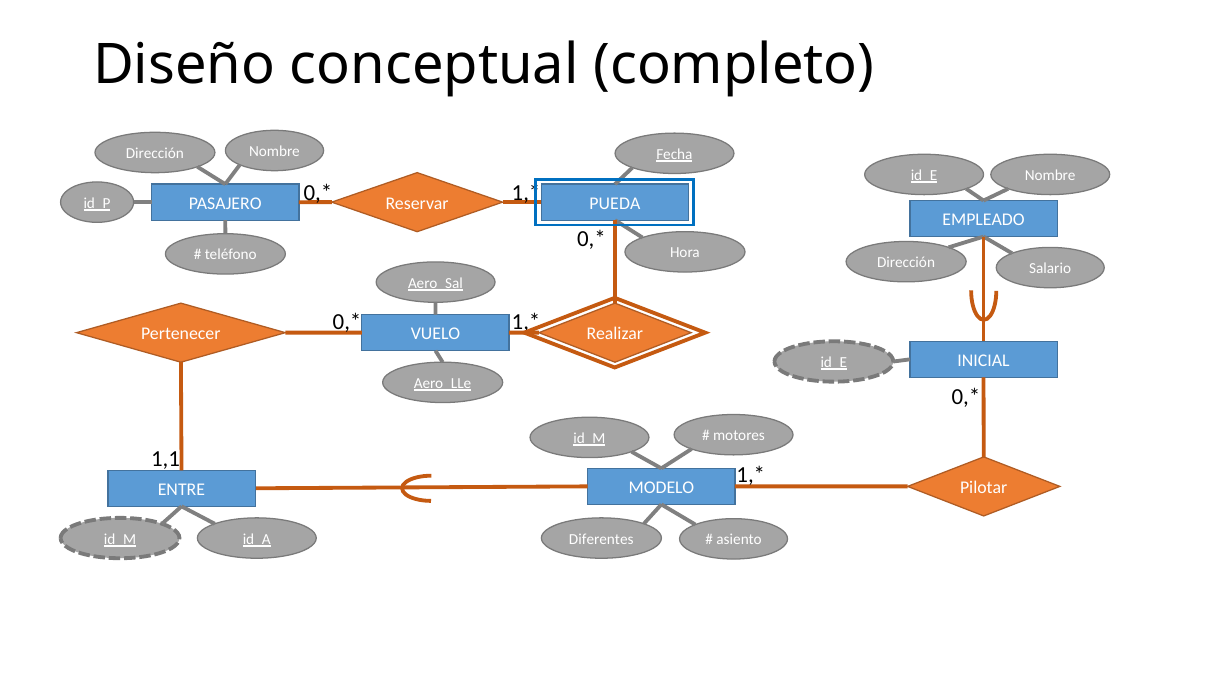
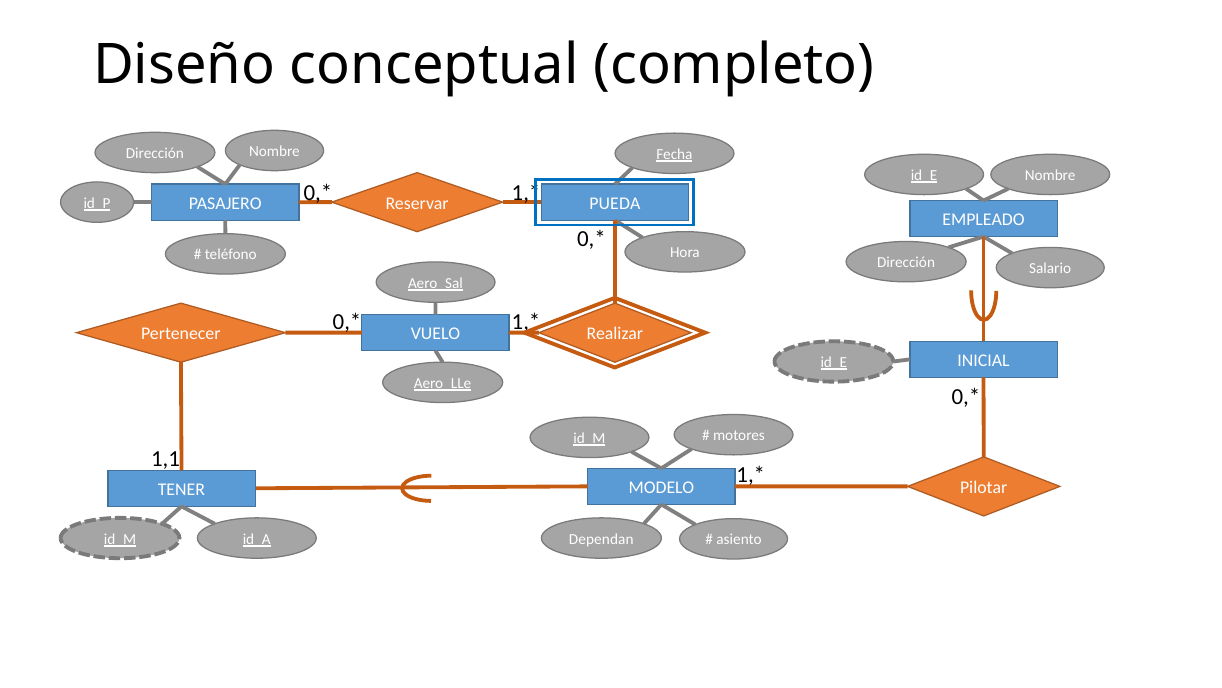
ENTRE: ENTRE -> TENER
Diferentes: Diferentes -> Dependan
